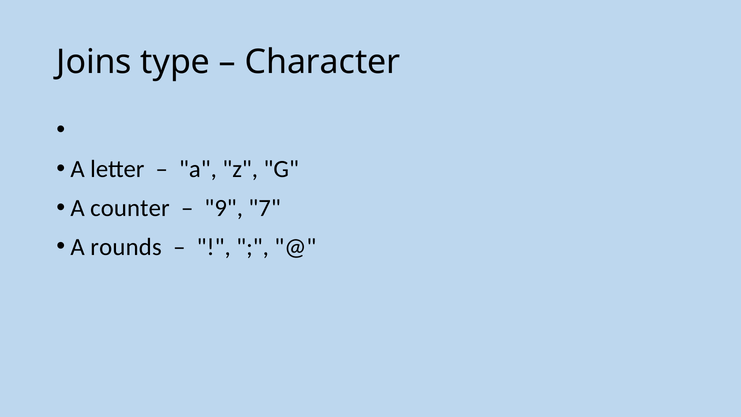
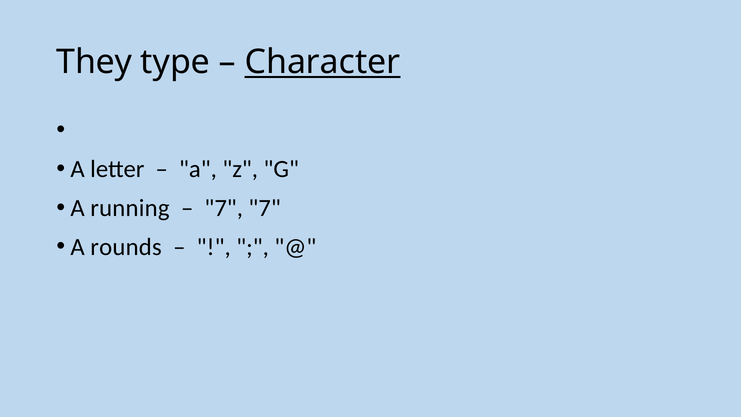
Joins: Joins -> They
Character underline: none -> present
counter: counter -> running
9 at (224, 208): 9 -> 7
